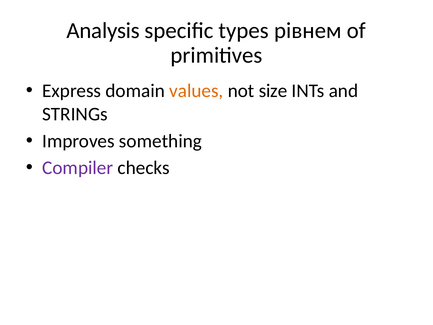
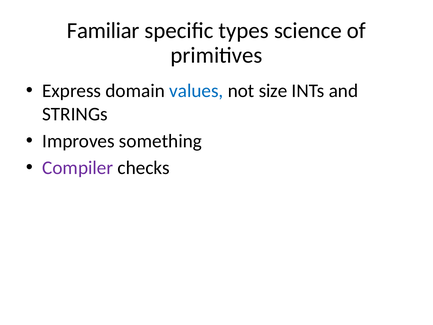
Analysis: Analysis -> Familiar
рівнем: рівнем -> science
values colour: orange -> blue
